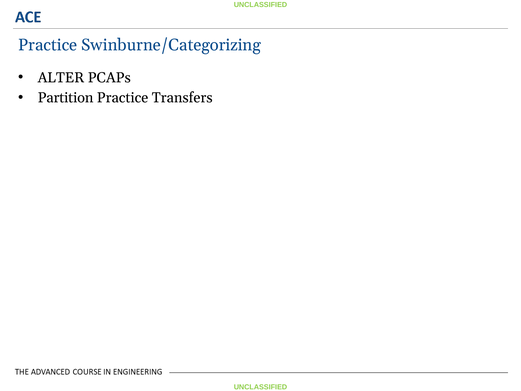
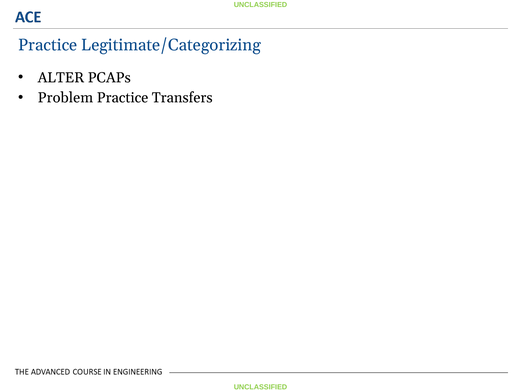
Swinburne/Categorizing: Swinburne/Categorizing -> Legitimate/Categorizing
Partition: Partition -> Problem
